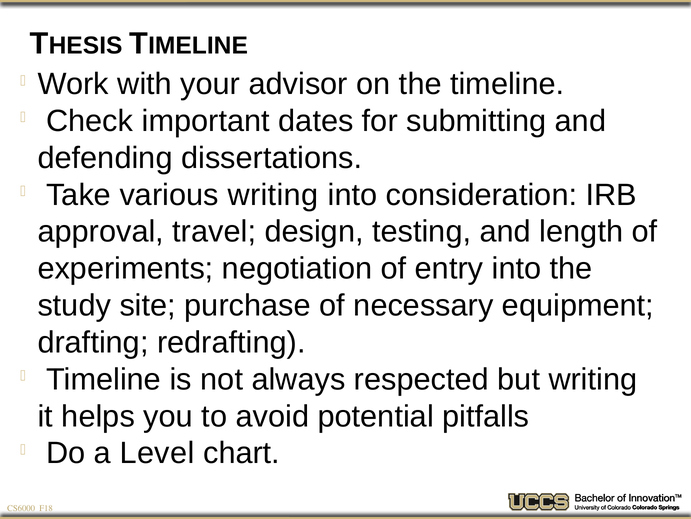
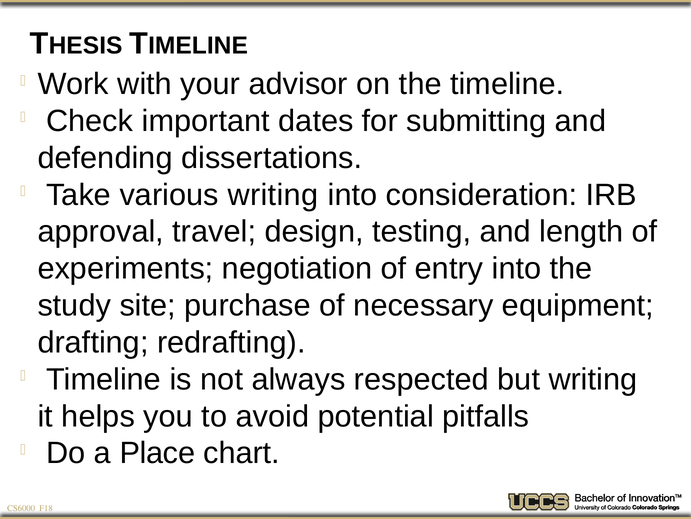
Level: Level -> Place
